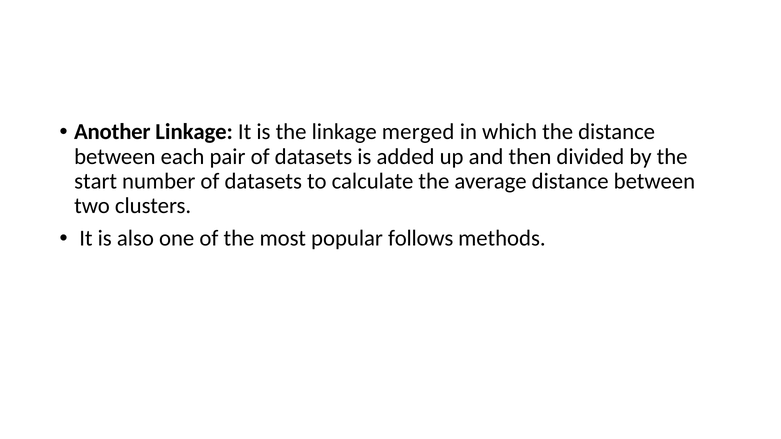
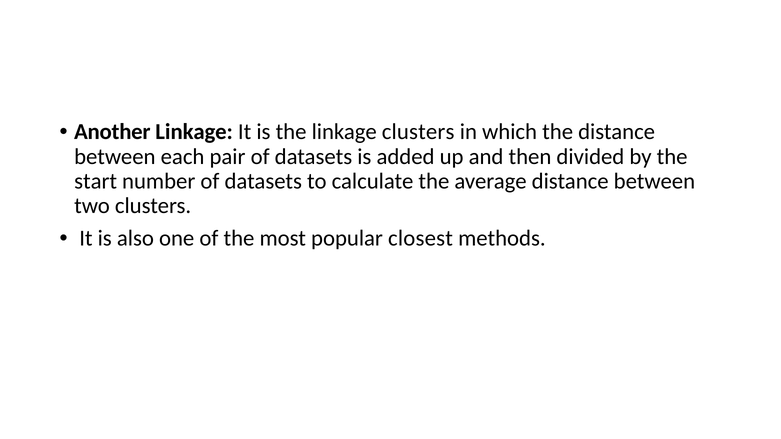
linkage merged: merged -> clusters
follows: follows -> closest
